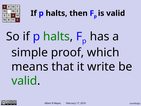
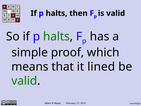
write: write -> lined
